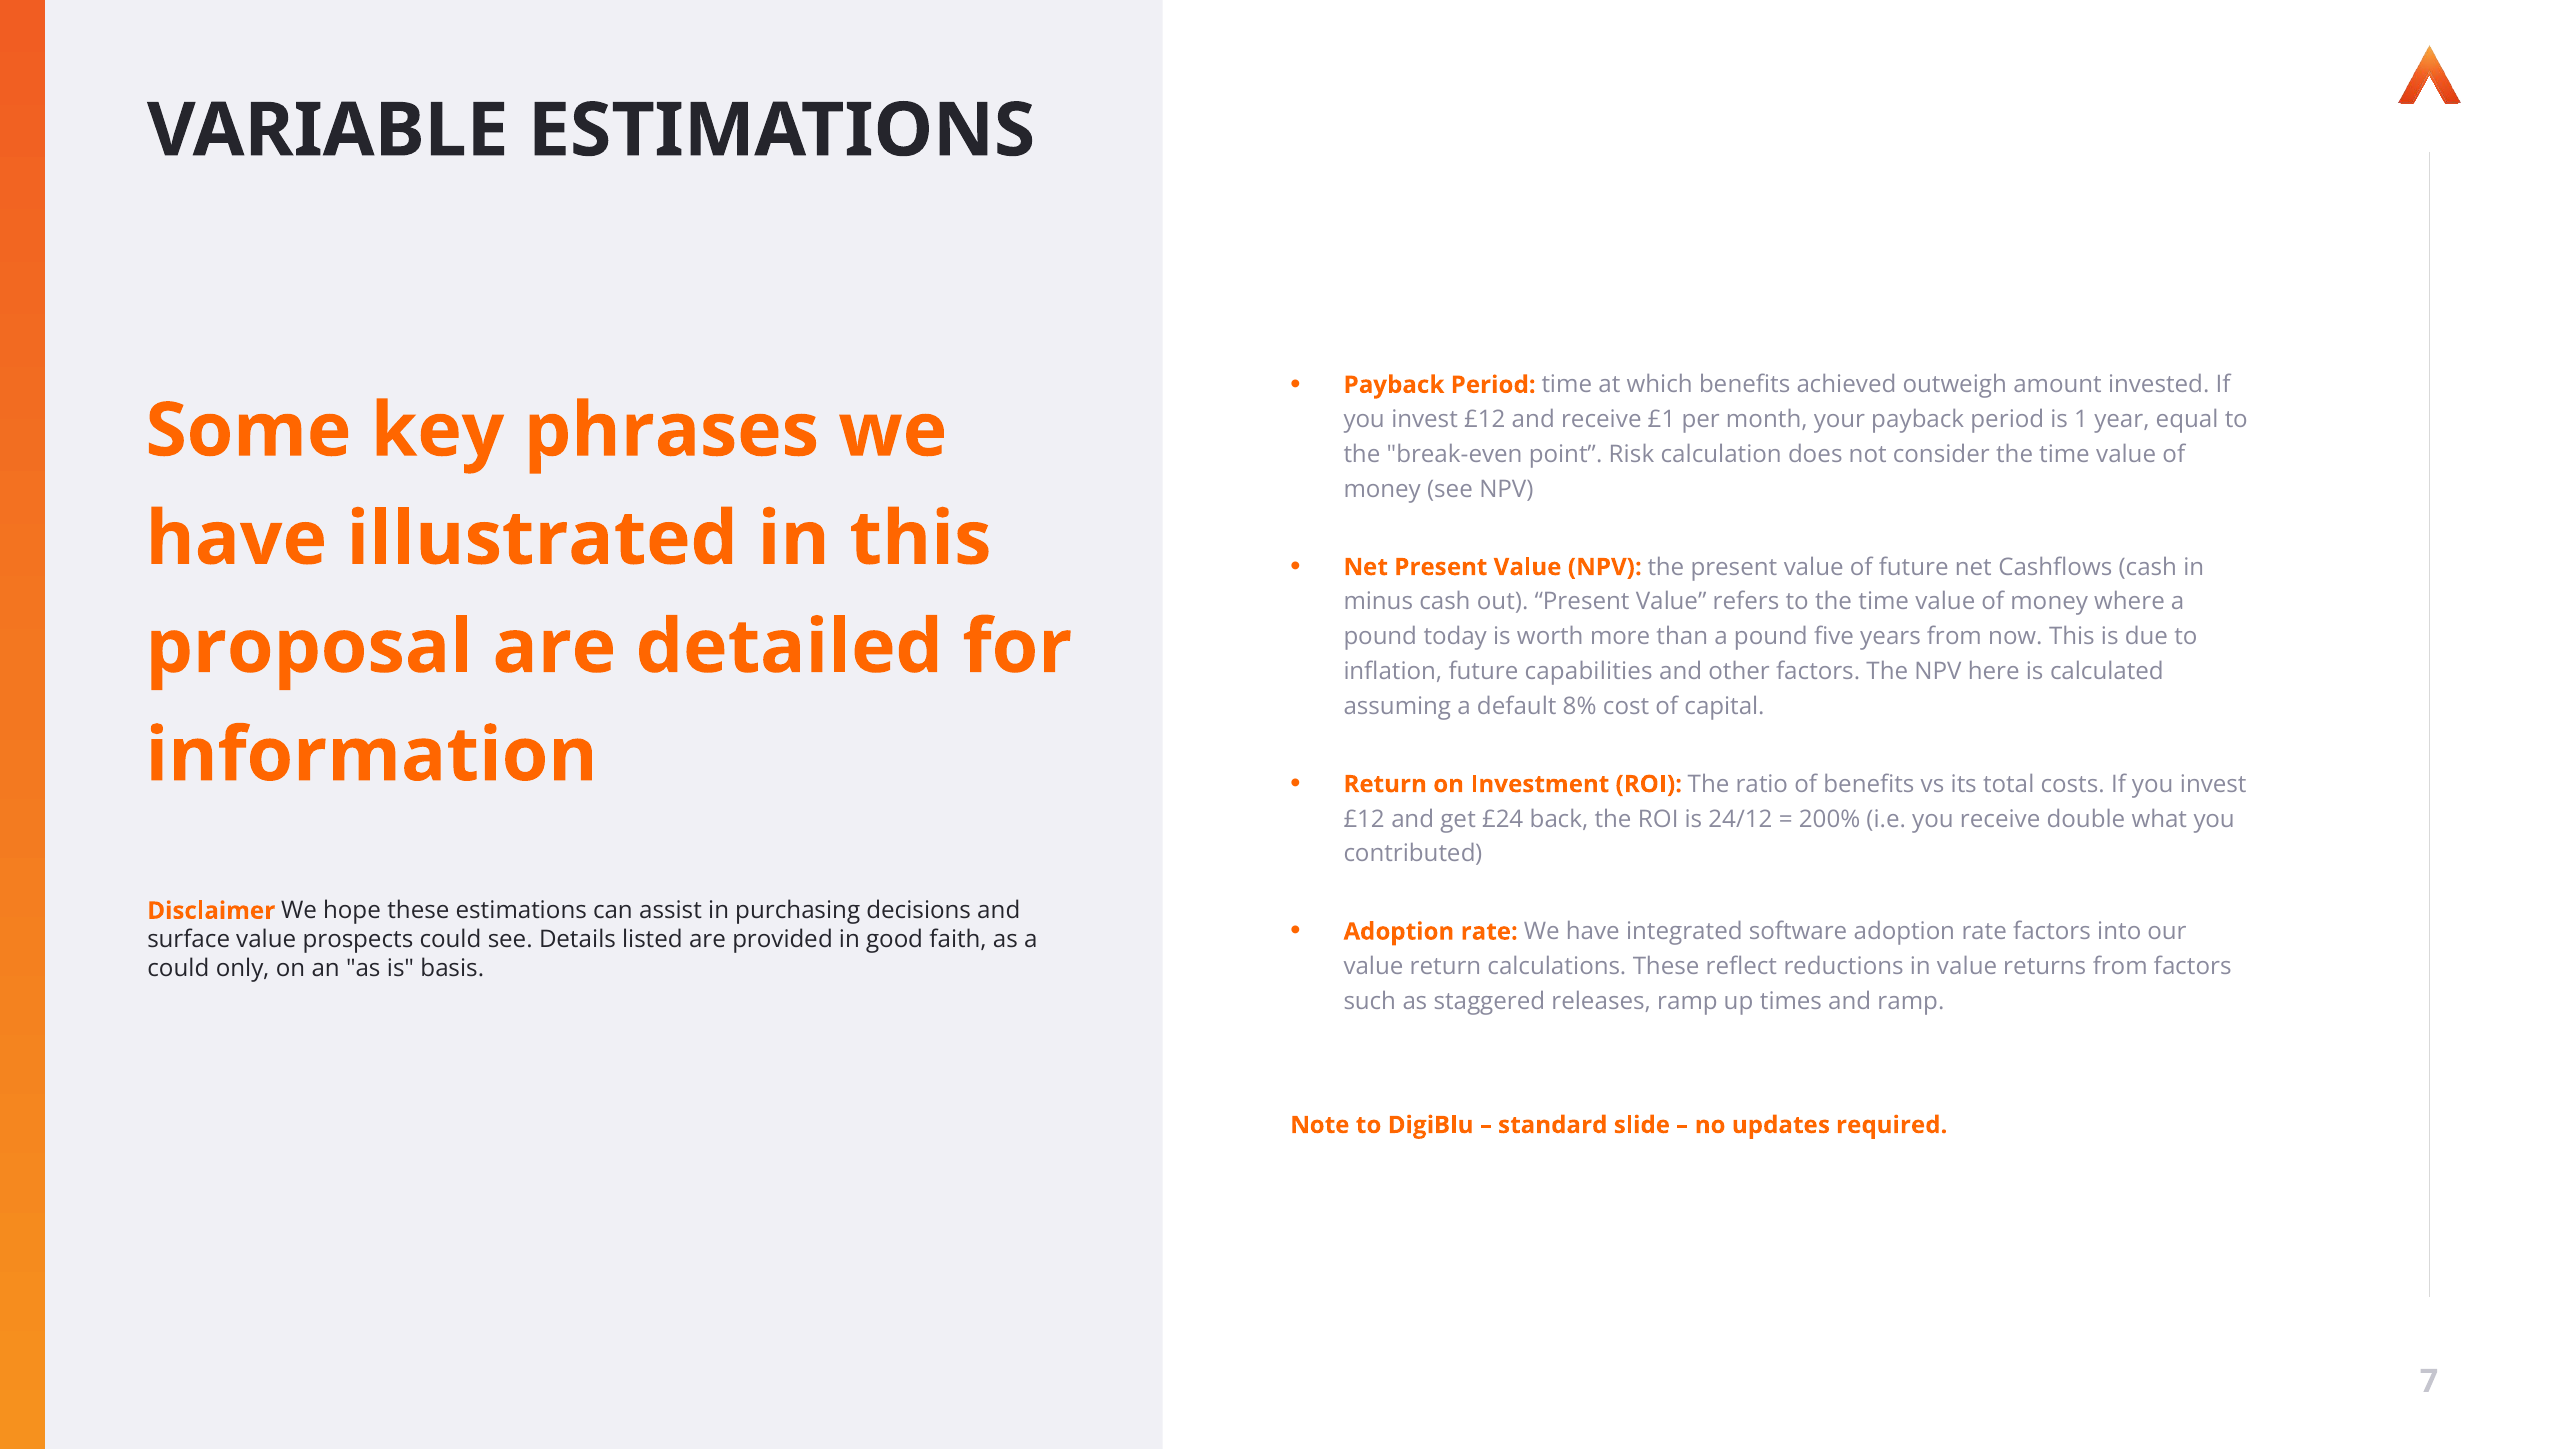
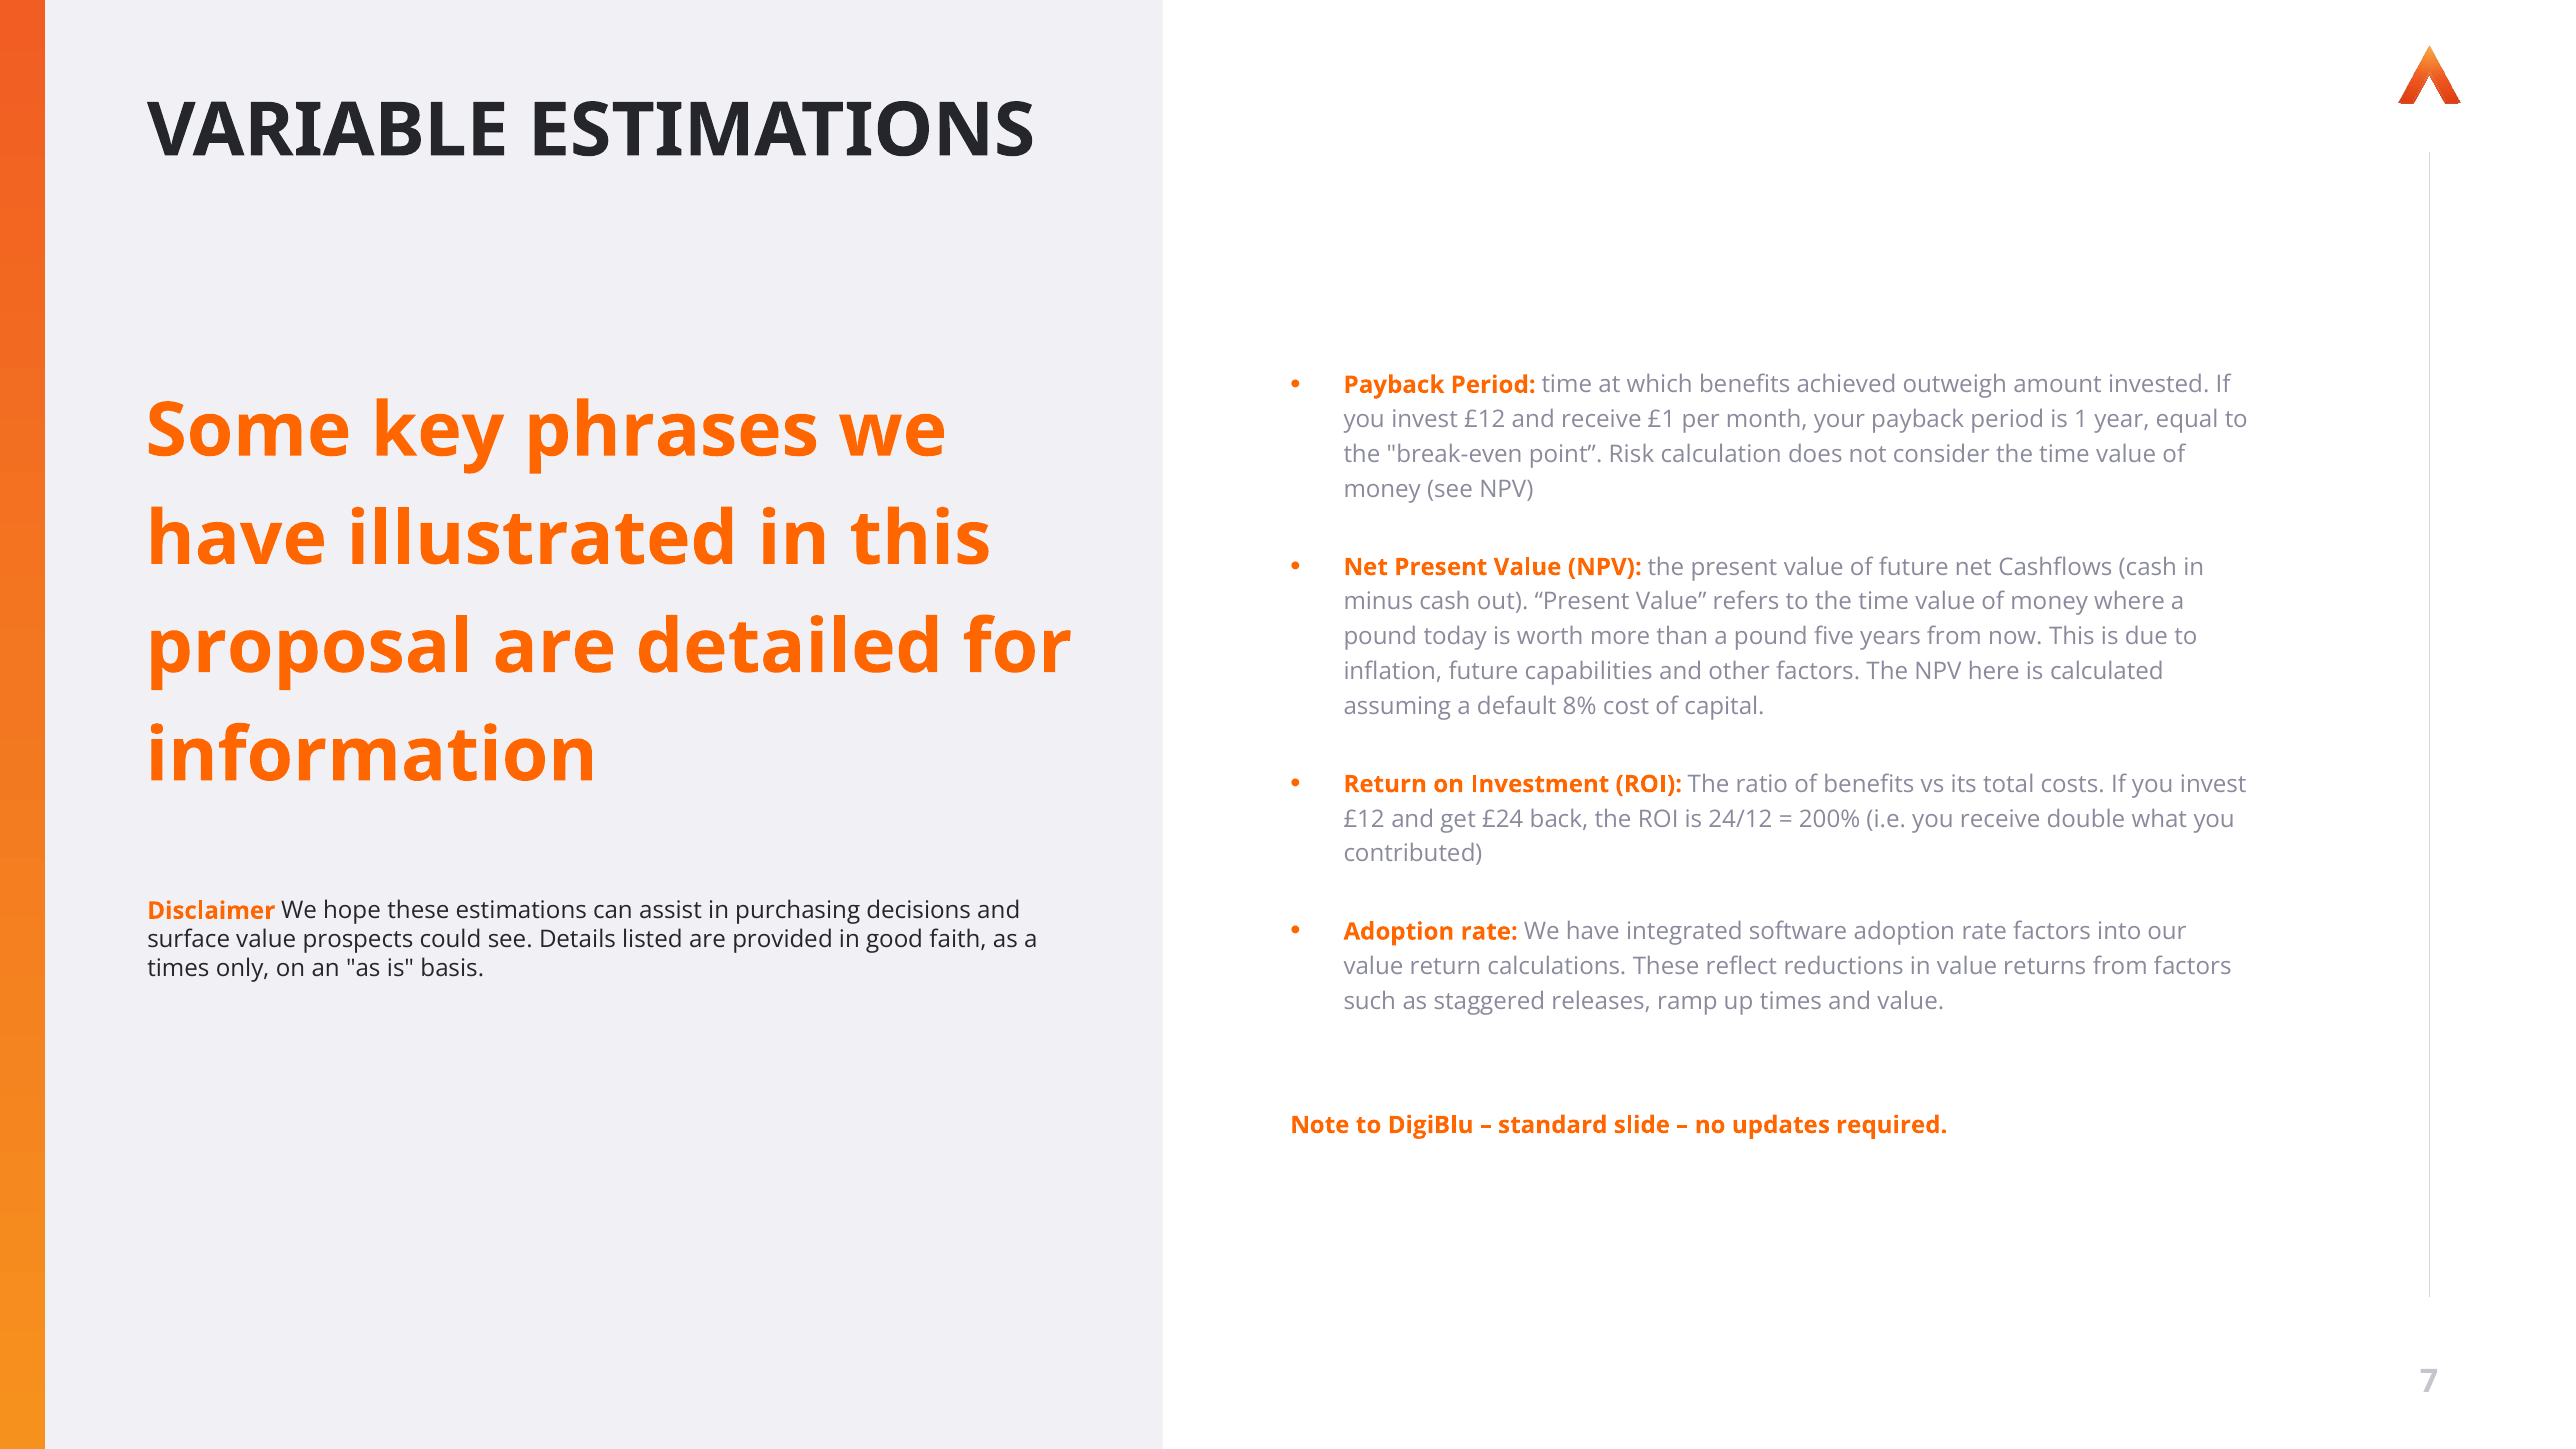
could at (178, 969): could -> times
and ramp: ramp -> value
